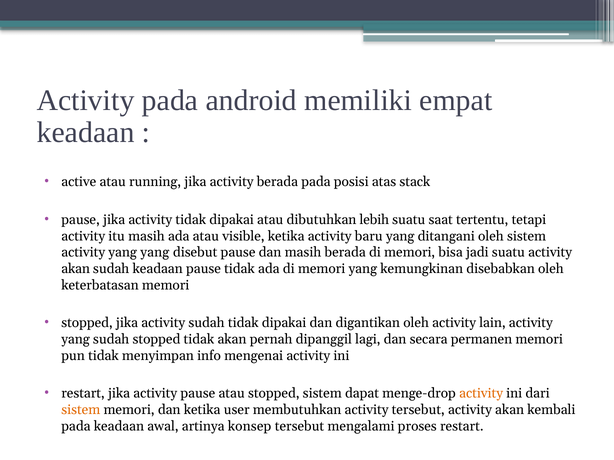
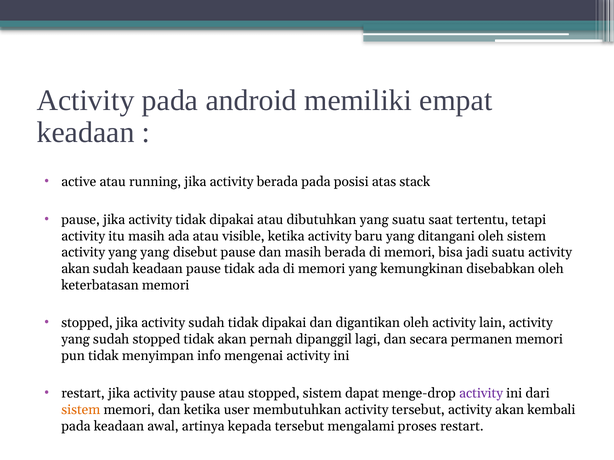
dibutuhkan lebih: lebih -> yang
activity at (481, 394) colour: orange -> purple
konsep: konsep -> kepada
